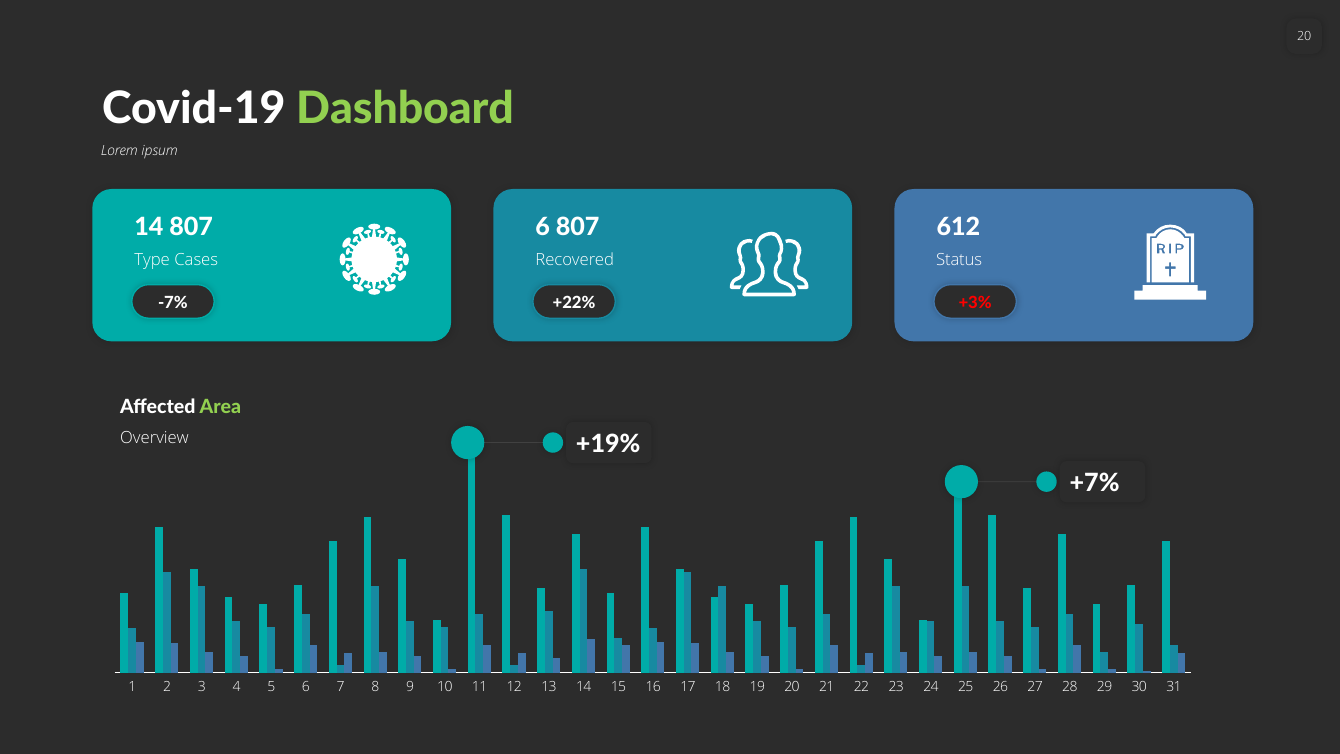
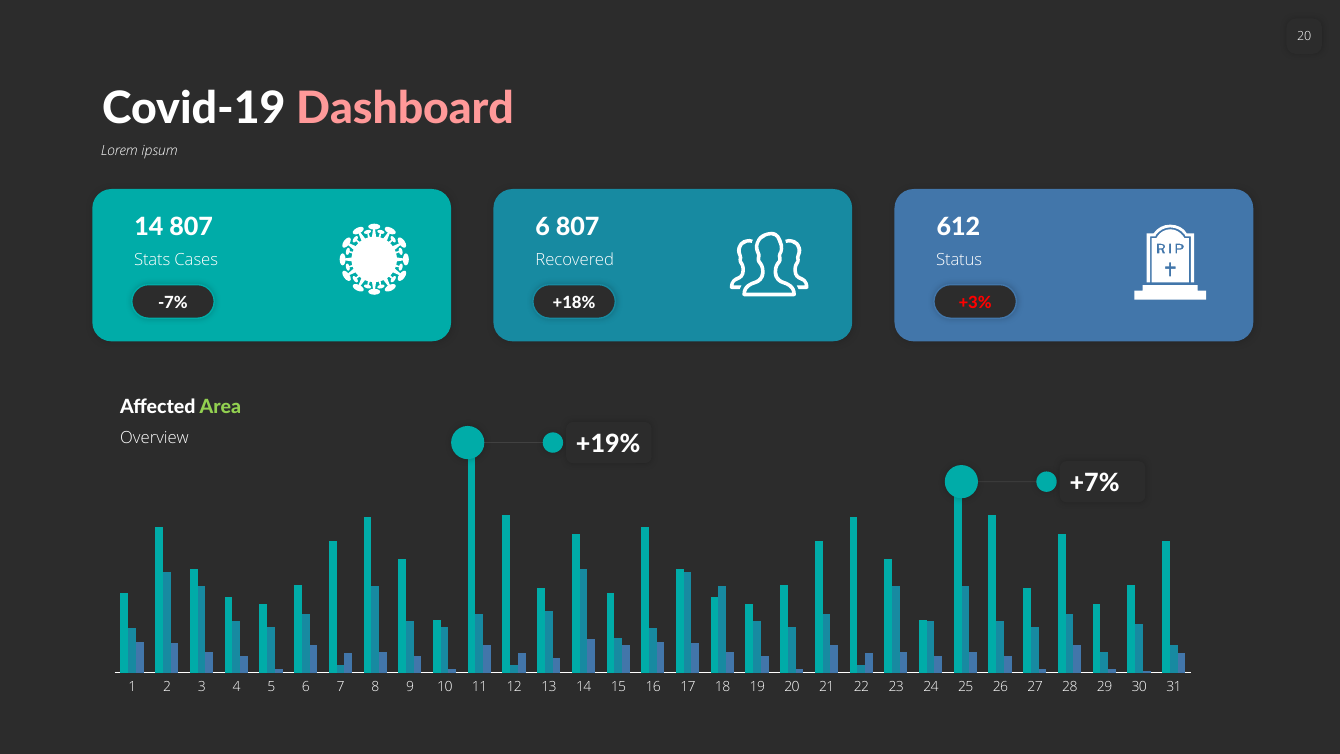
Dashboard colour: light green -> pink
Type: Type -> Stats
+22%: +22% -> +18%
